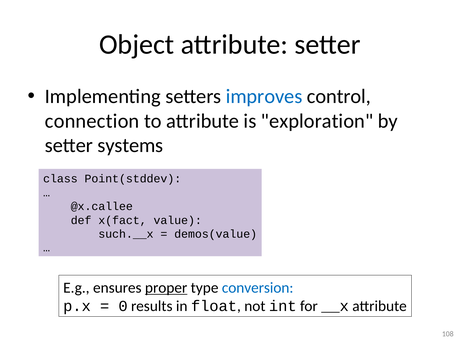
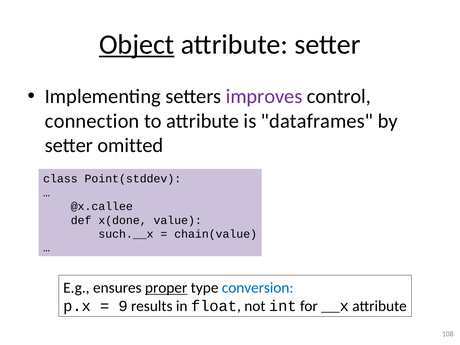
Object underline: none -> present
improves colour: blue -> purple
exploration: exploration -> dataframes
systems: systems -> omitted
x(fact: x(fact -> x(done
demos(value: demos(value -> chain(value
0: 0 -> 9
